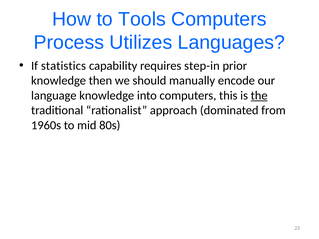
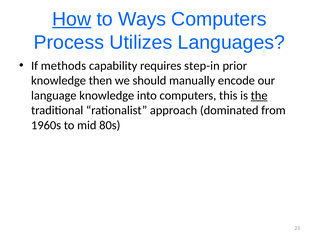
How underline: none -> present
Tools: Tools -> Ways
statistics: statistics -> methods
